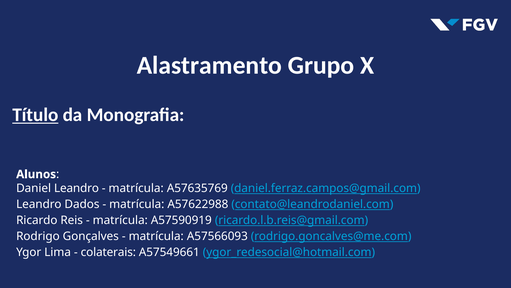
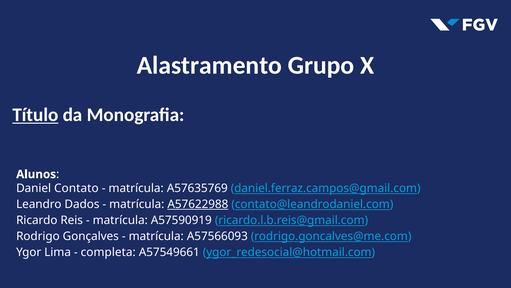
Daniel Leandro: Leandro -> Contato
A57622988 underline: none -> present
colaterais: colaterais -> completa
